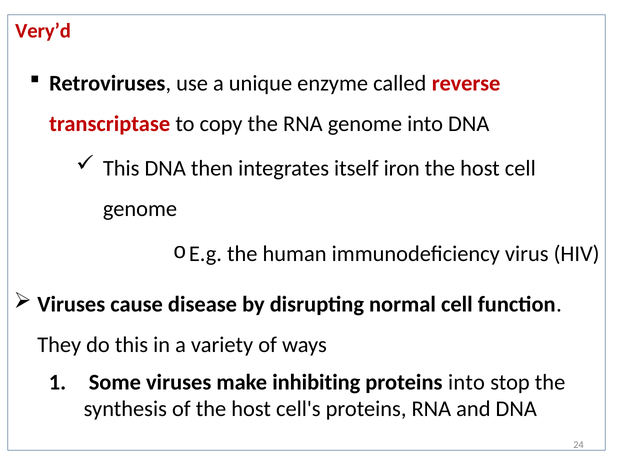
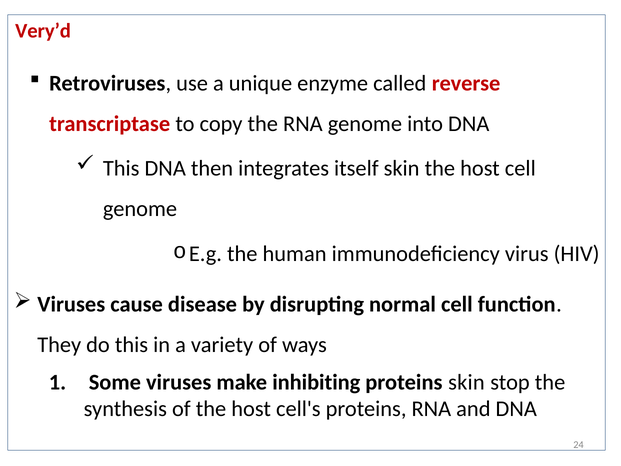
itself iron: iron -> skin
proteins into: into -> skin
